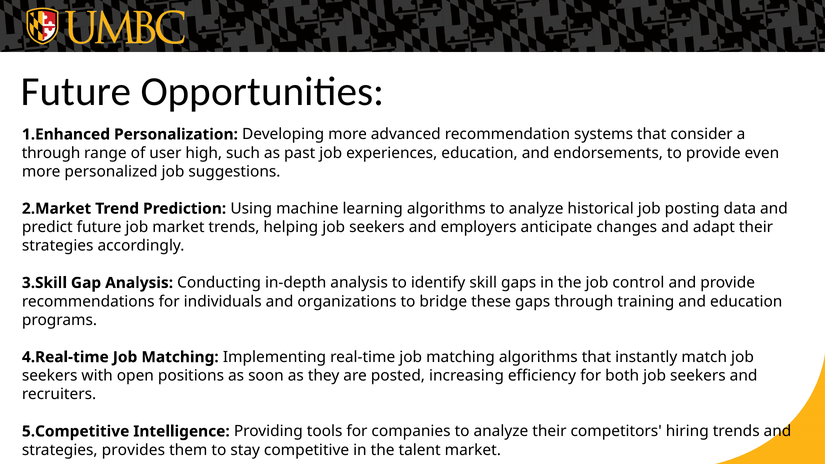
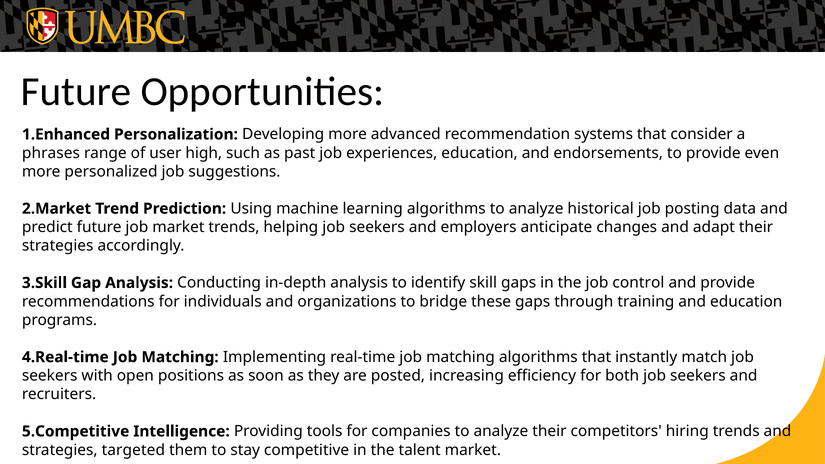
through at (51, 153): through -> phrases
provides: provides -> targeted
